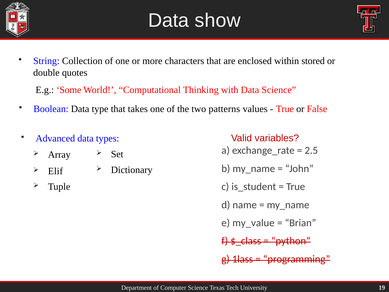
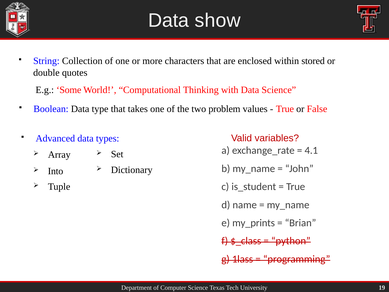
patterns: patterns -> problem
2.5: 2.5 -> 4.1
Elif: Elif -> Into
my_value: my_value -> my_prints
